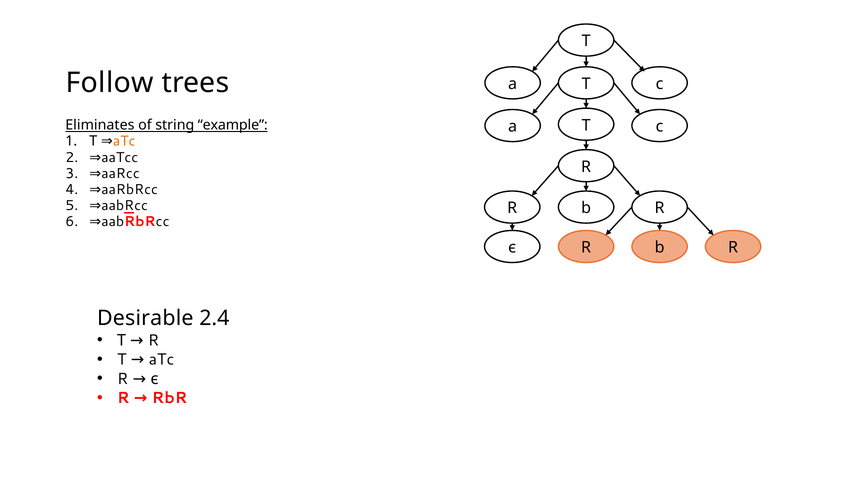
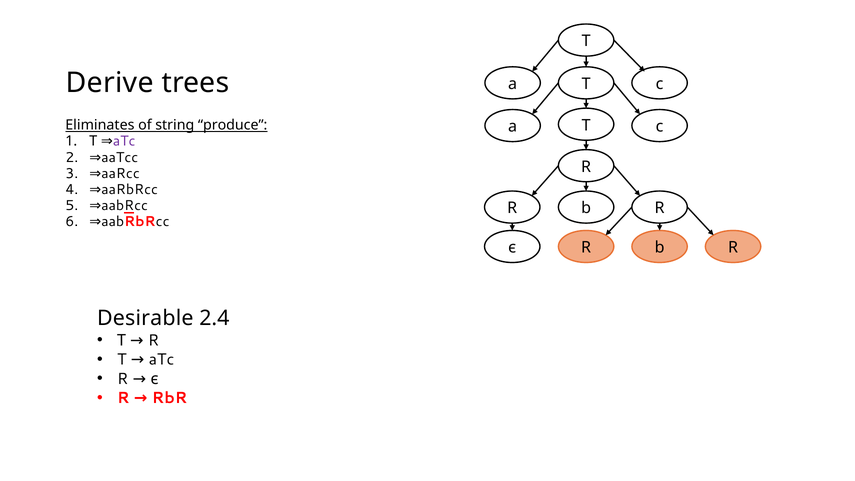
Follow: Follow -> Derive
example: example -> produce
aTc at (124, 141) colour: orange -> purple
